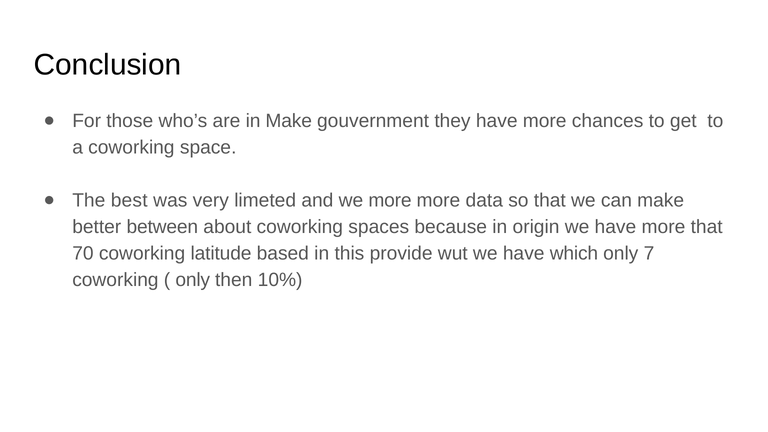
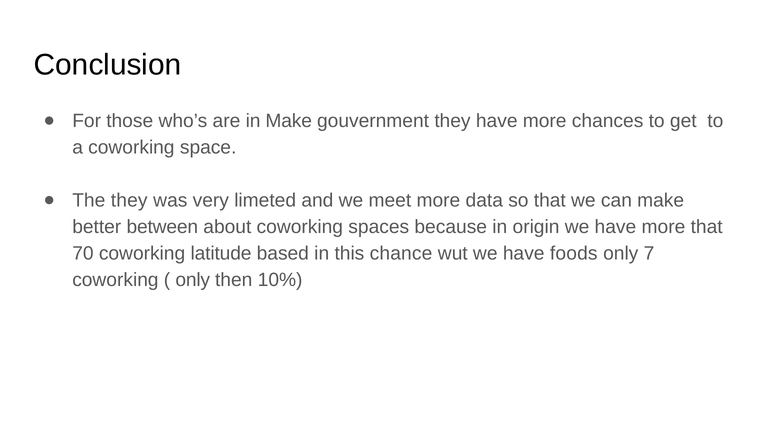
The best: best -> they
we more: more -> meet
provide: provide -> chance
which: which -> foods
